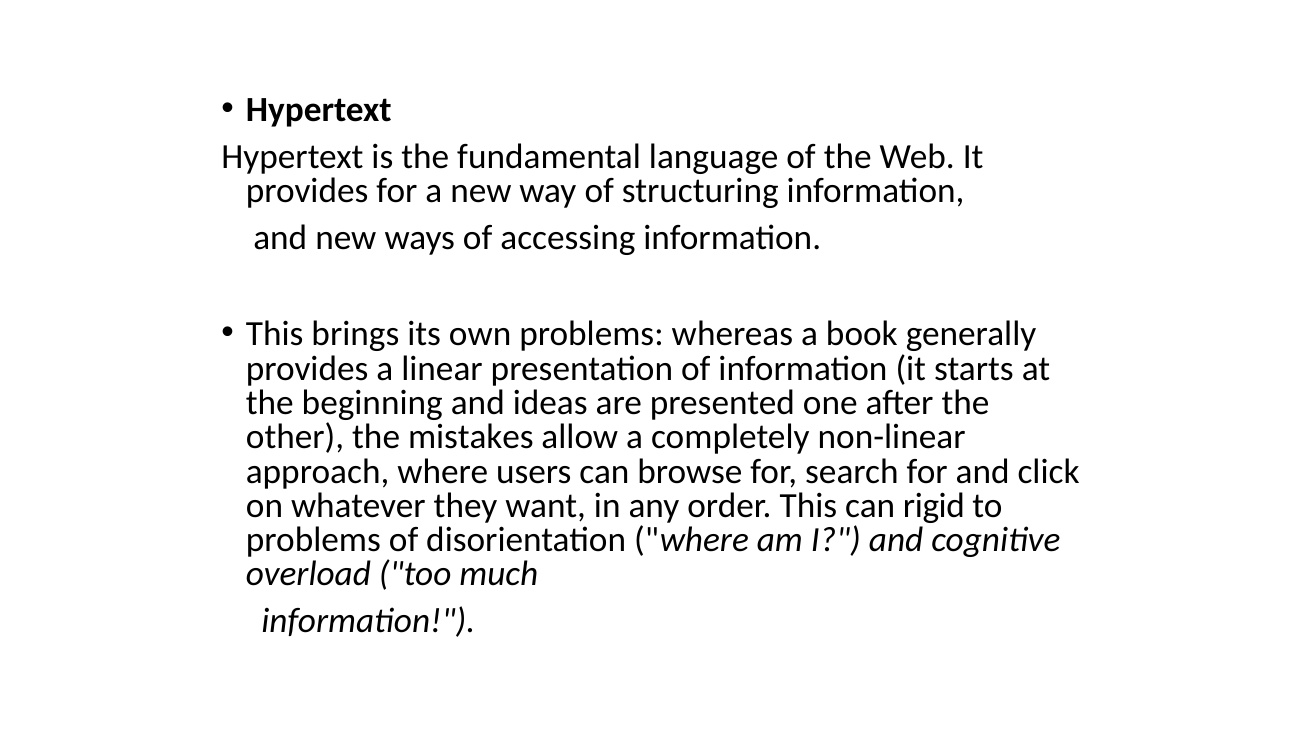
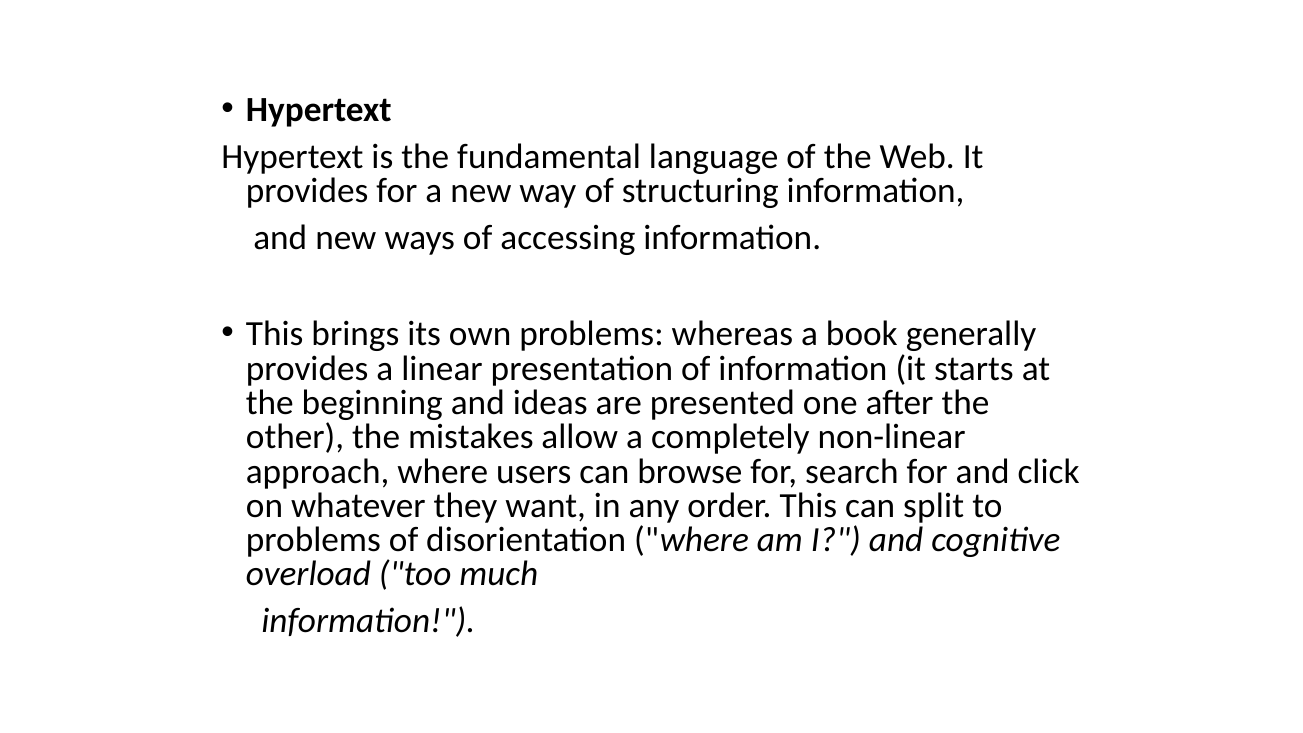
rigid: rigid -> split
